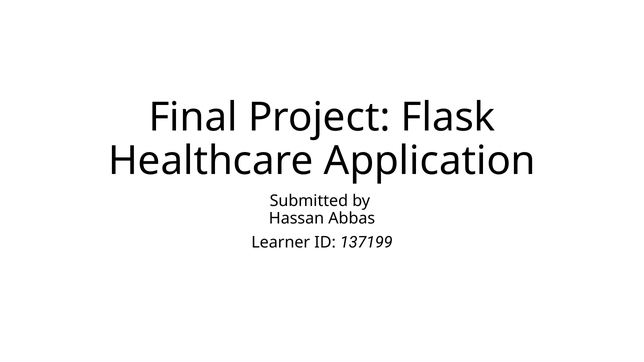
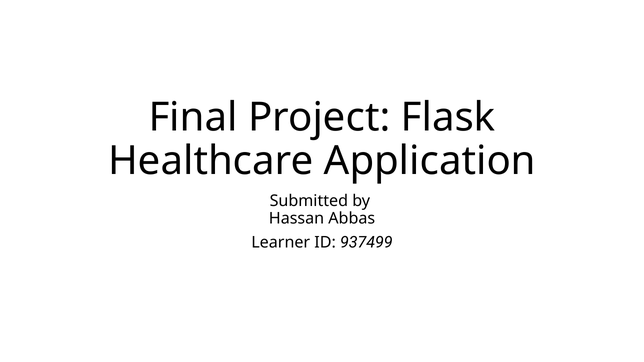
137199: 137199 -> 937499
